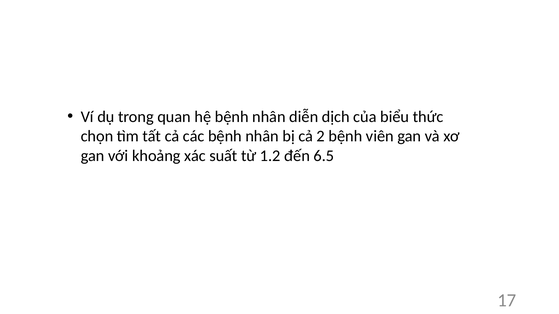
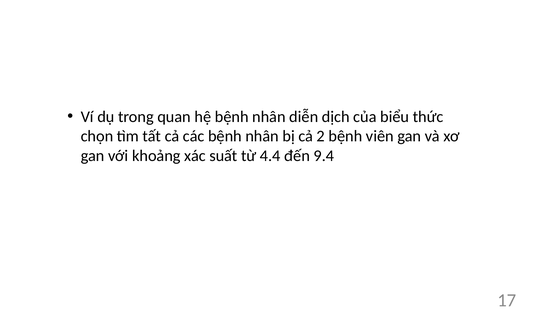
1.2: 1.2 -> 4.4
6.5: 6.5 -> 9.4
